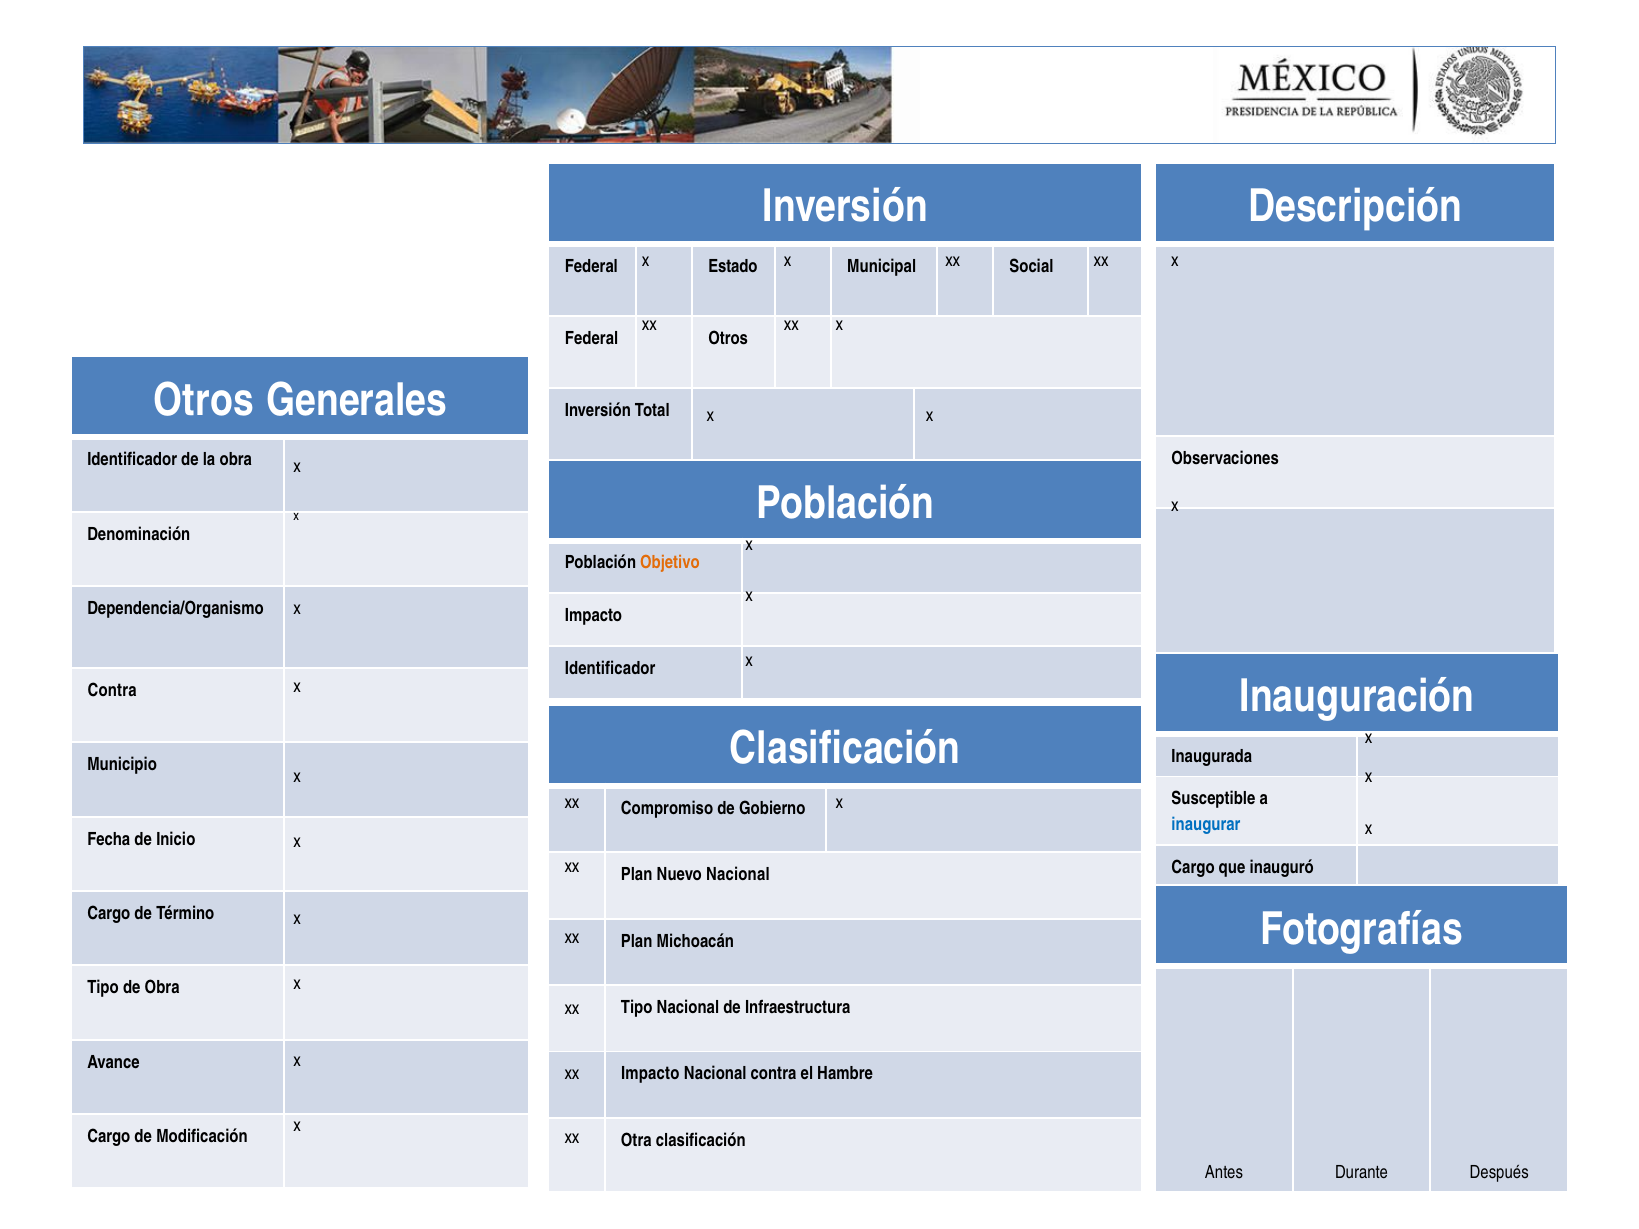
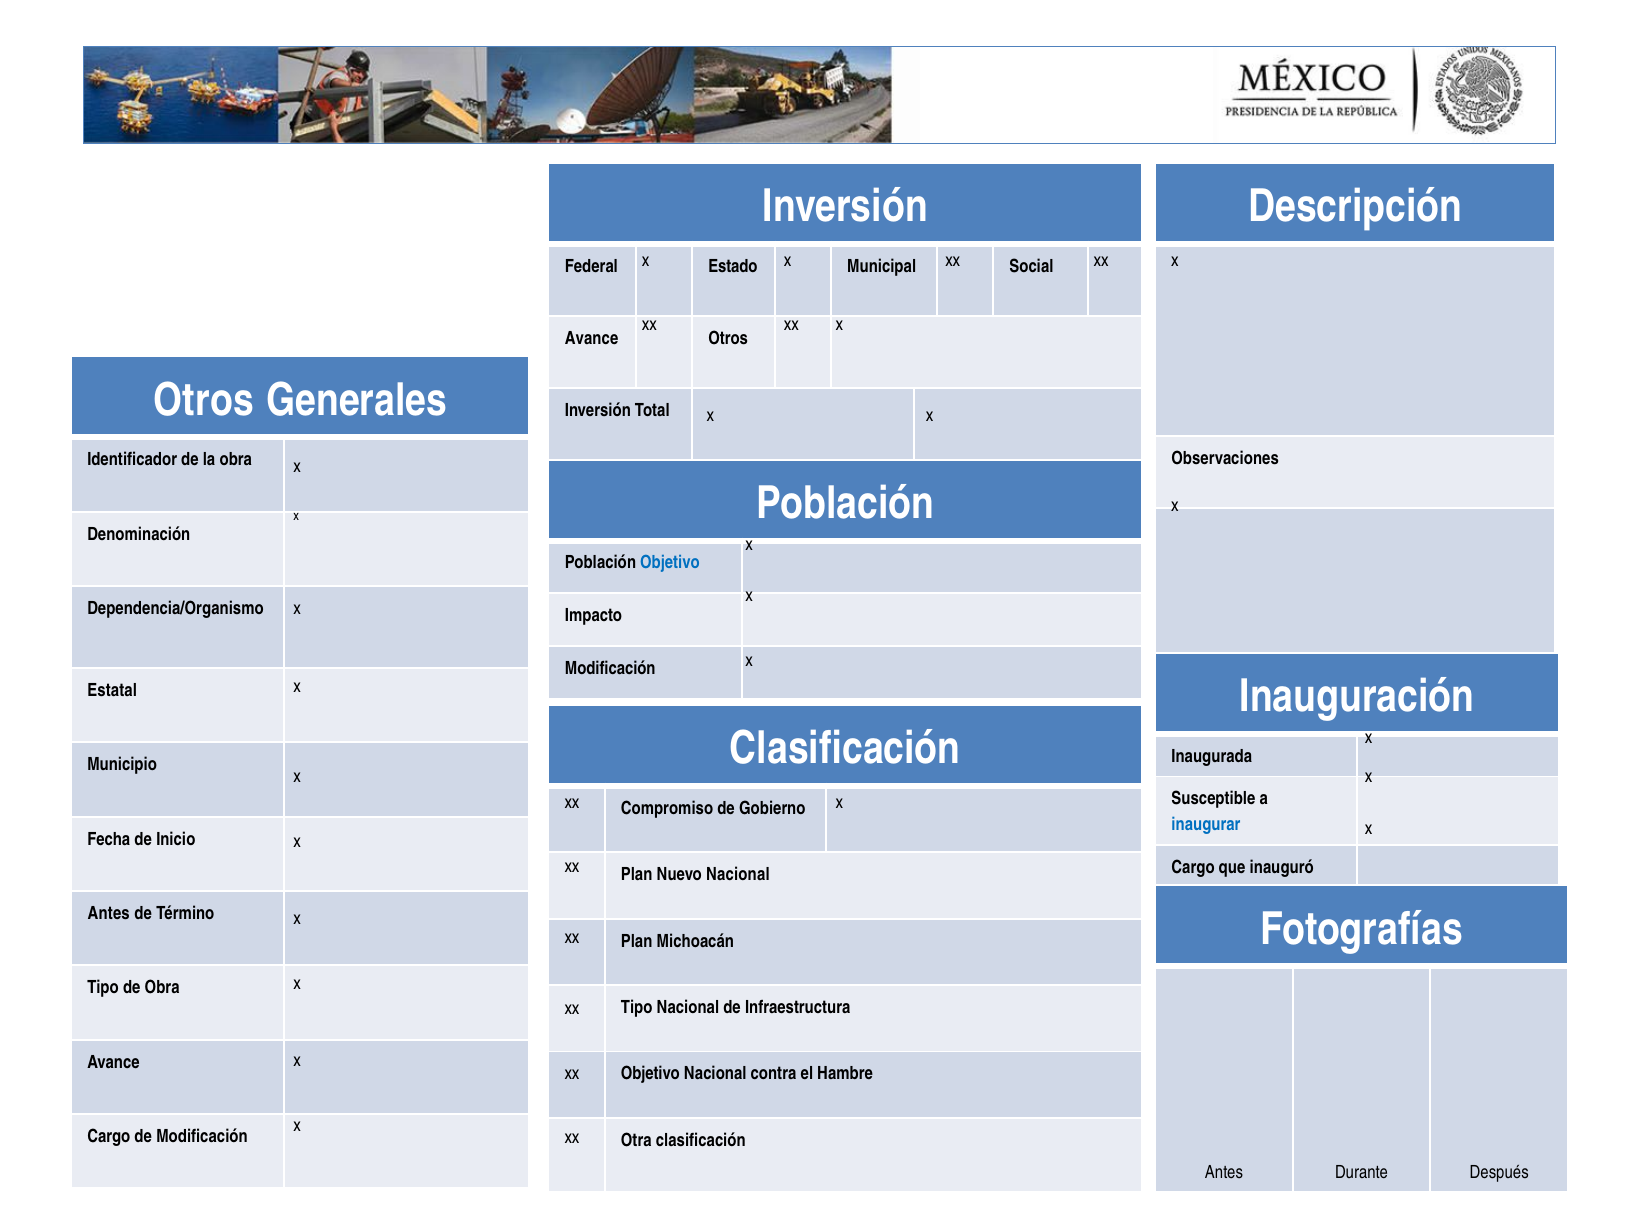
Federal at (592, 339): Federal -> Avance
Objetivo at (670, 563) colour: orange -> blue
Identificador at (610, 669): Identificador -> Modificación
Contra at (112, 691): Contra -> Estatal
Cargo at (109, 914): Cargo -> Antes
Impacto at (650, 1074): Impacto -> Objetivo
